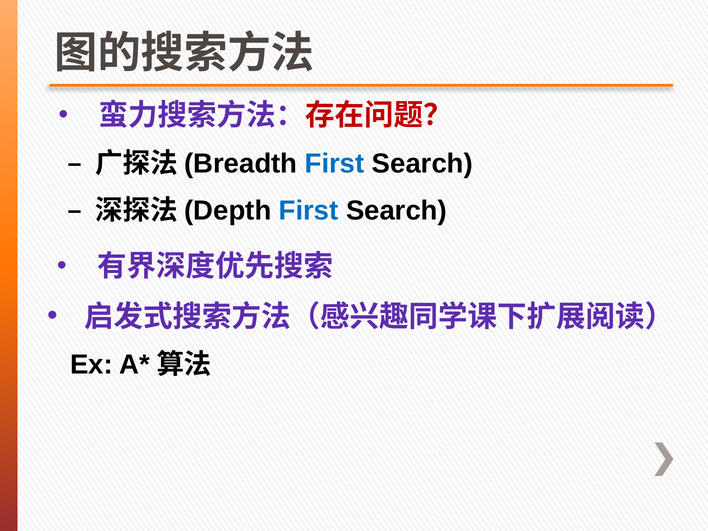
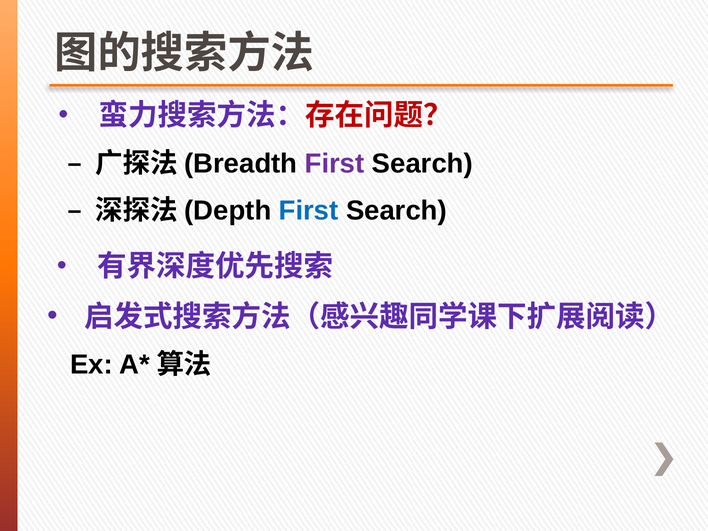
First at (335, 164) colour: blue -> purple
